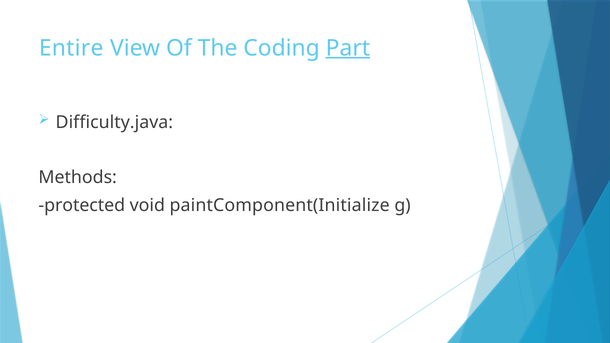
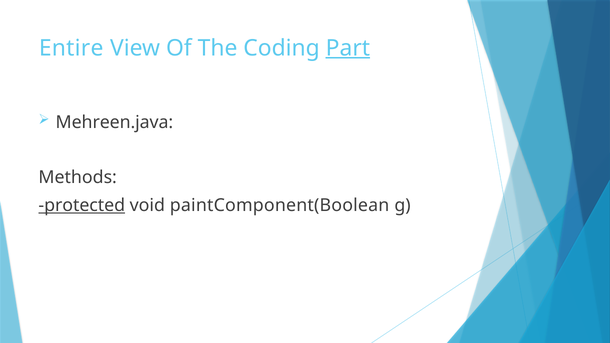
Difficulty.java: Difficulty.java -> Mehreen.java
protected underline: none -> present
paintComponent(Initialize: paintComponent(Initialize -> paintComponent(Boolean
